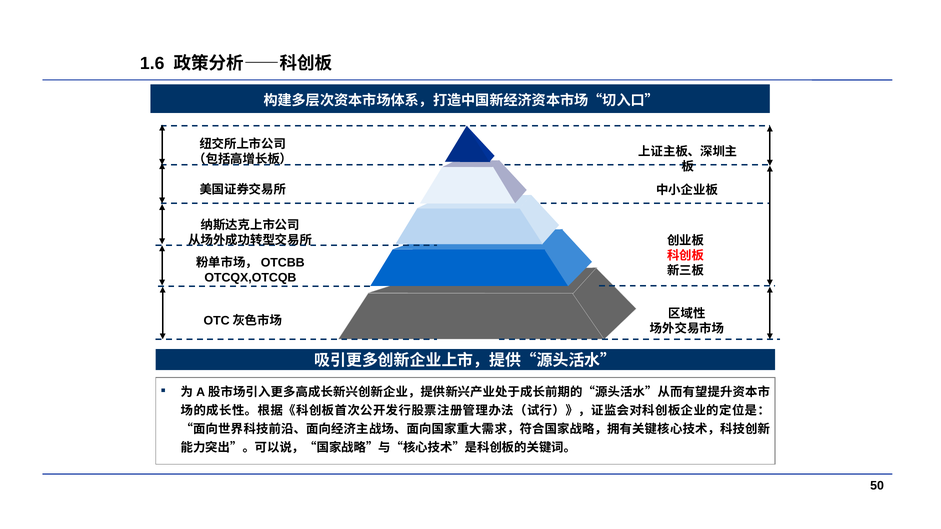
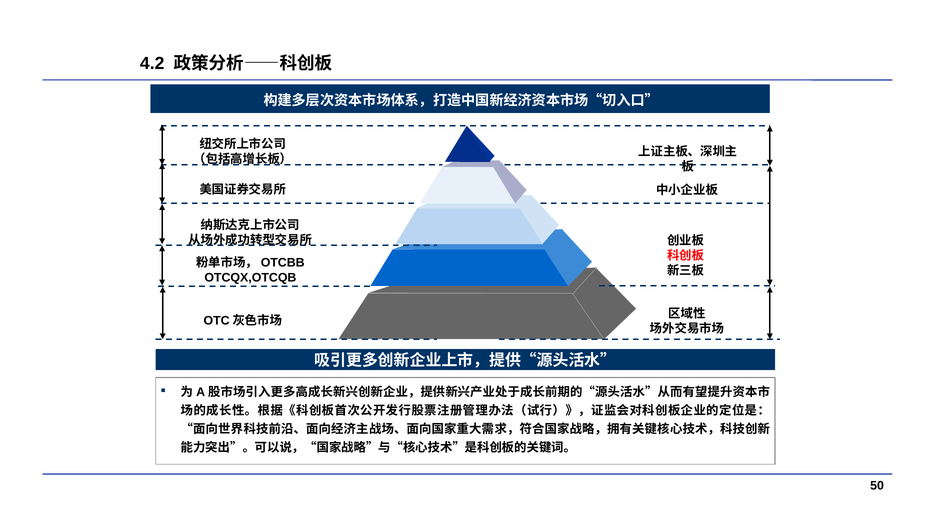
1.6: 1.6 -> 4.2
